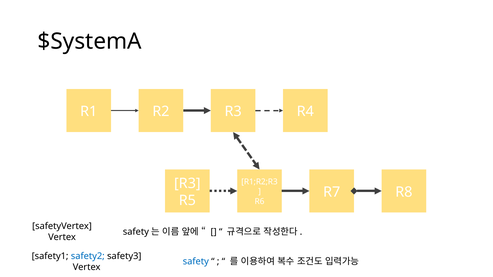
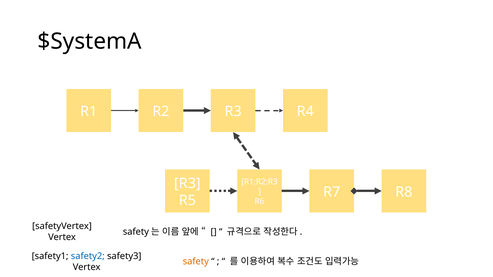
safety colour: blue -> orange
